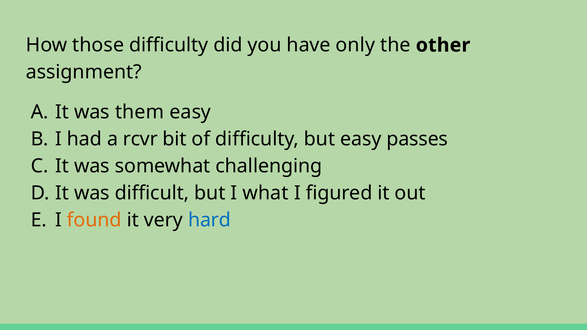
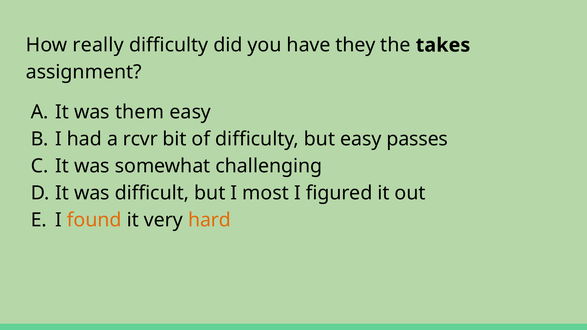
those: those -> really
only: only -> they
other: other -> takes
what: what -> most
hard colour: blue -> orange
